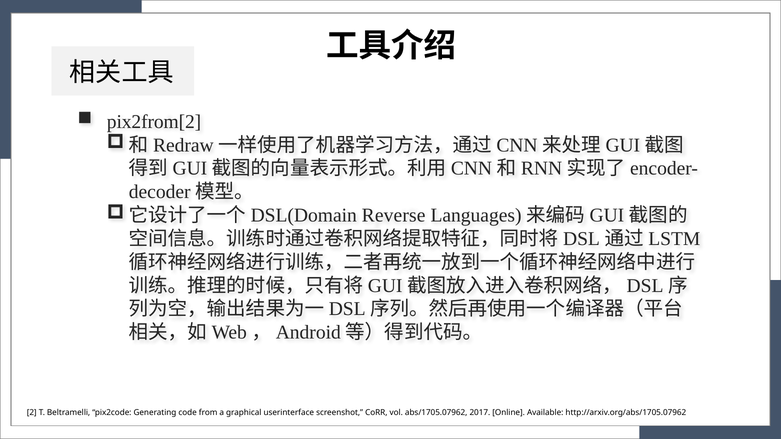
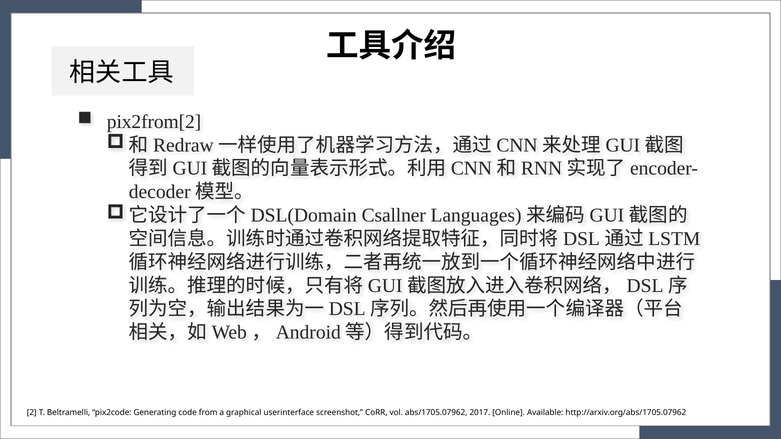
Reverse: Reverse -> Csallner
